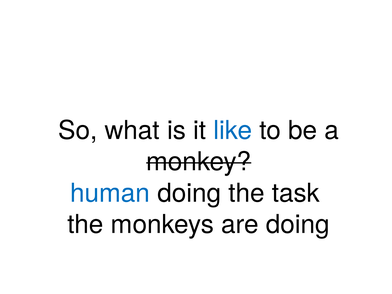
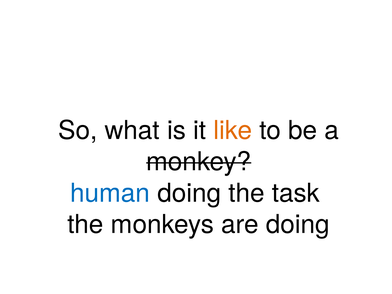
like colour: blue -> orange
